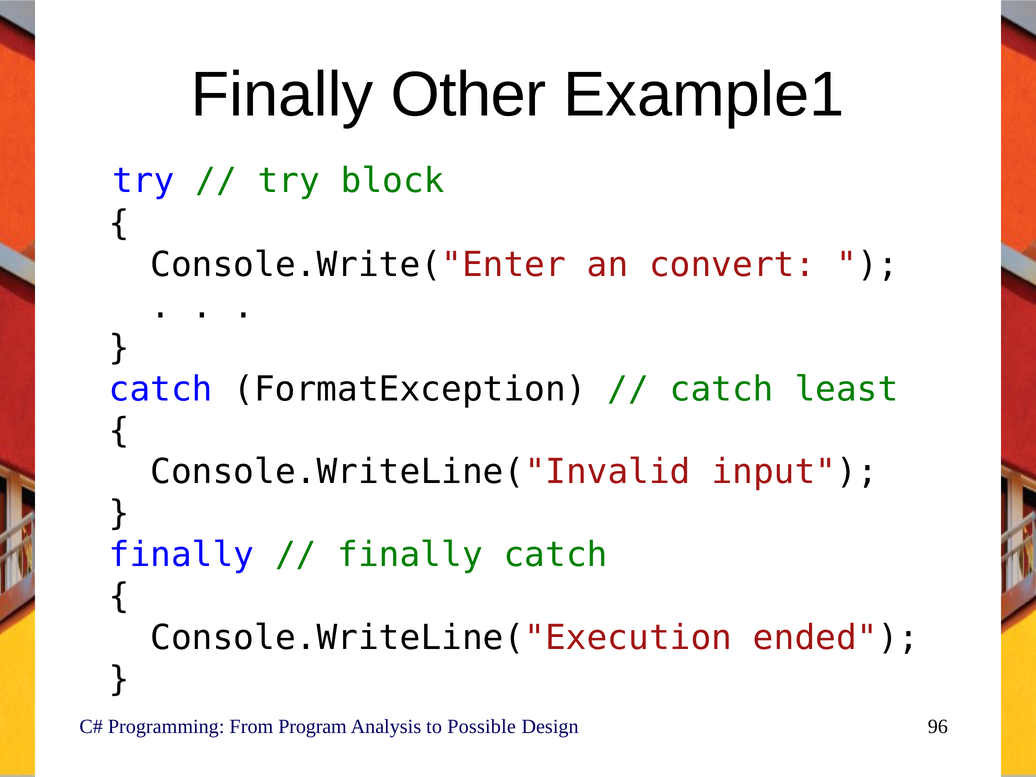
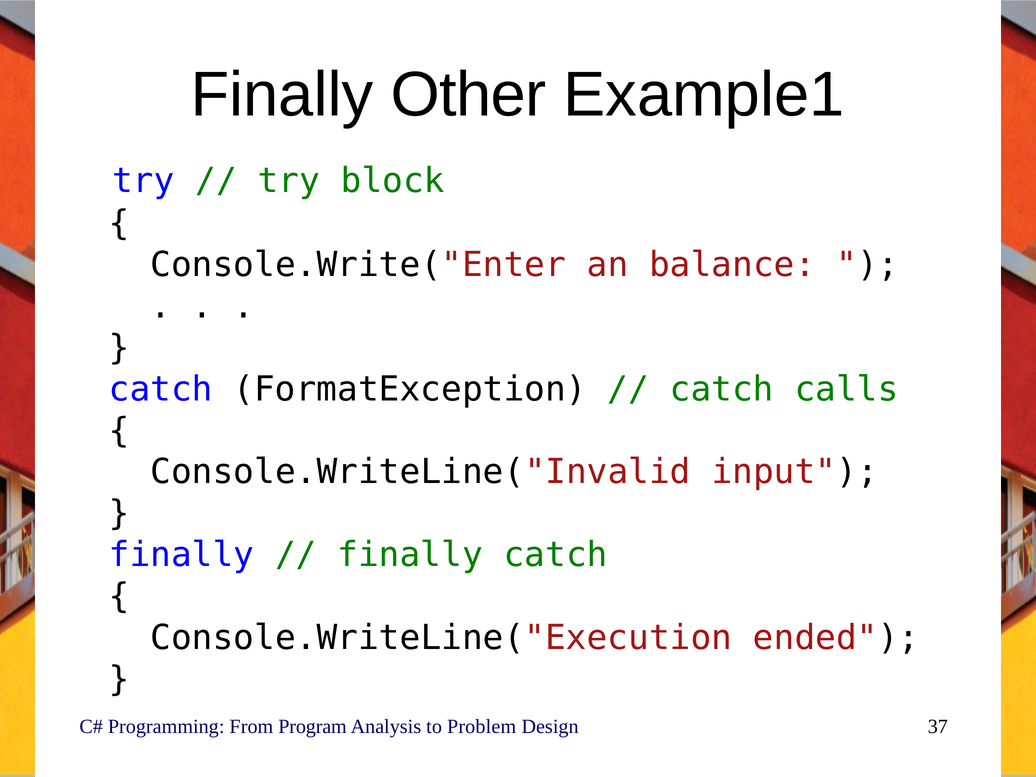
convert: convert -> balance
least: least -> calls
Possible: Possible -> Problem
96: 96 -> 37
